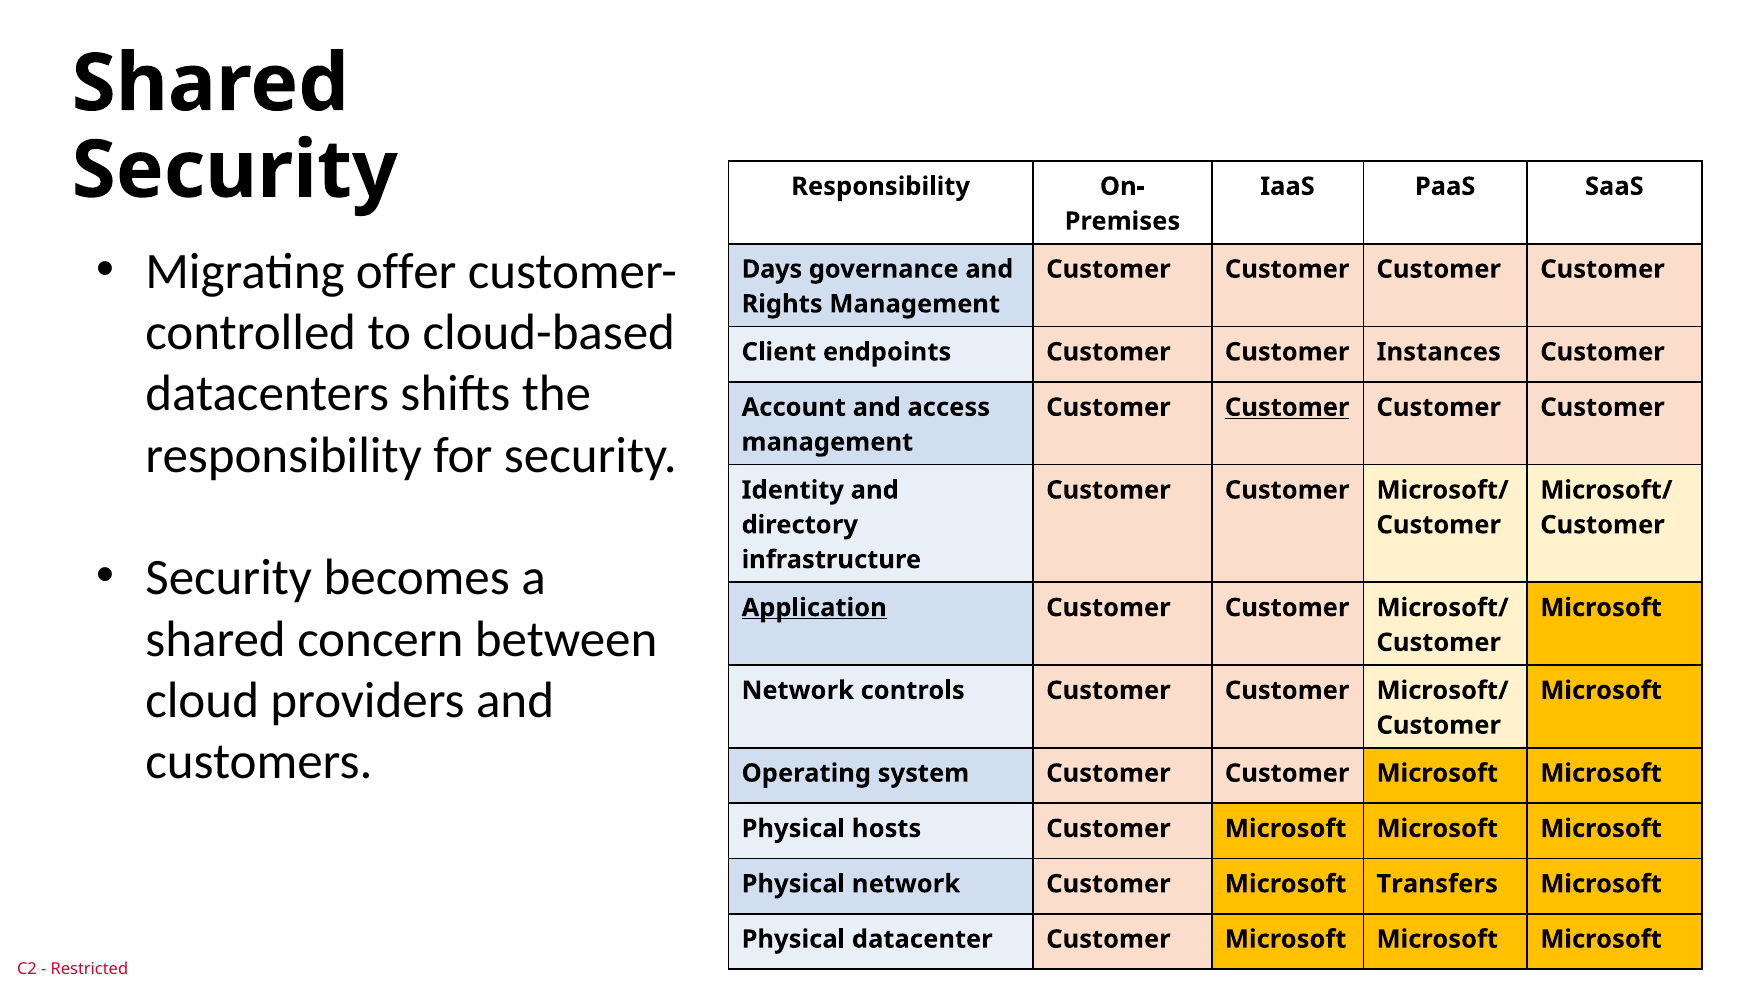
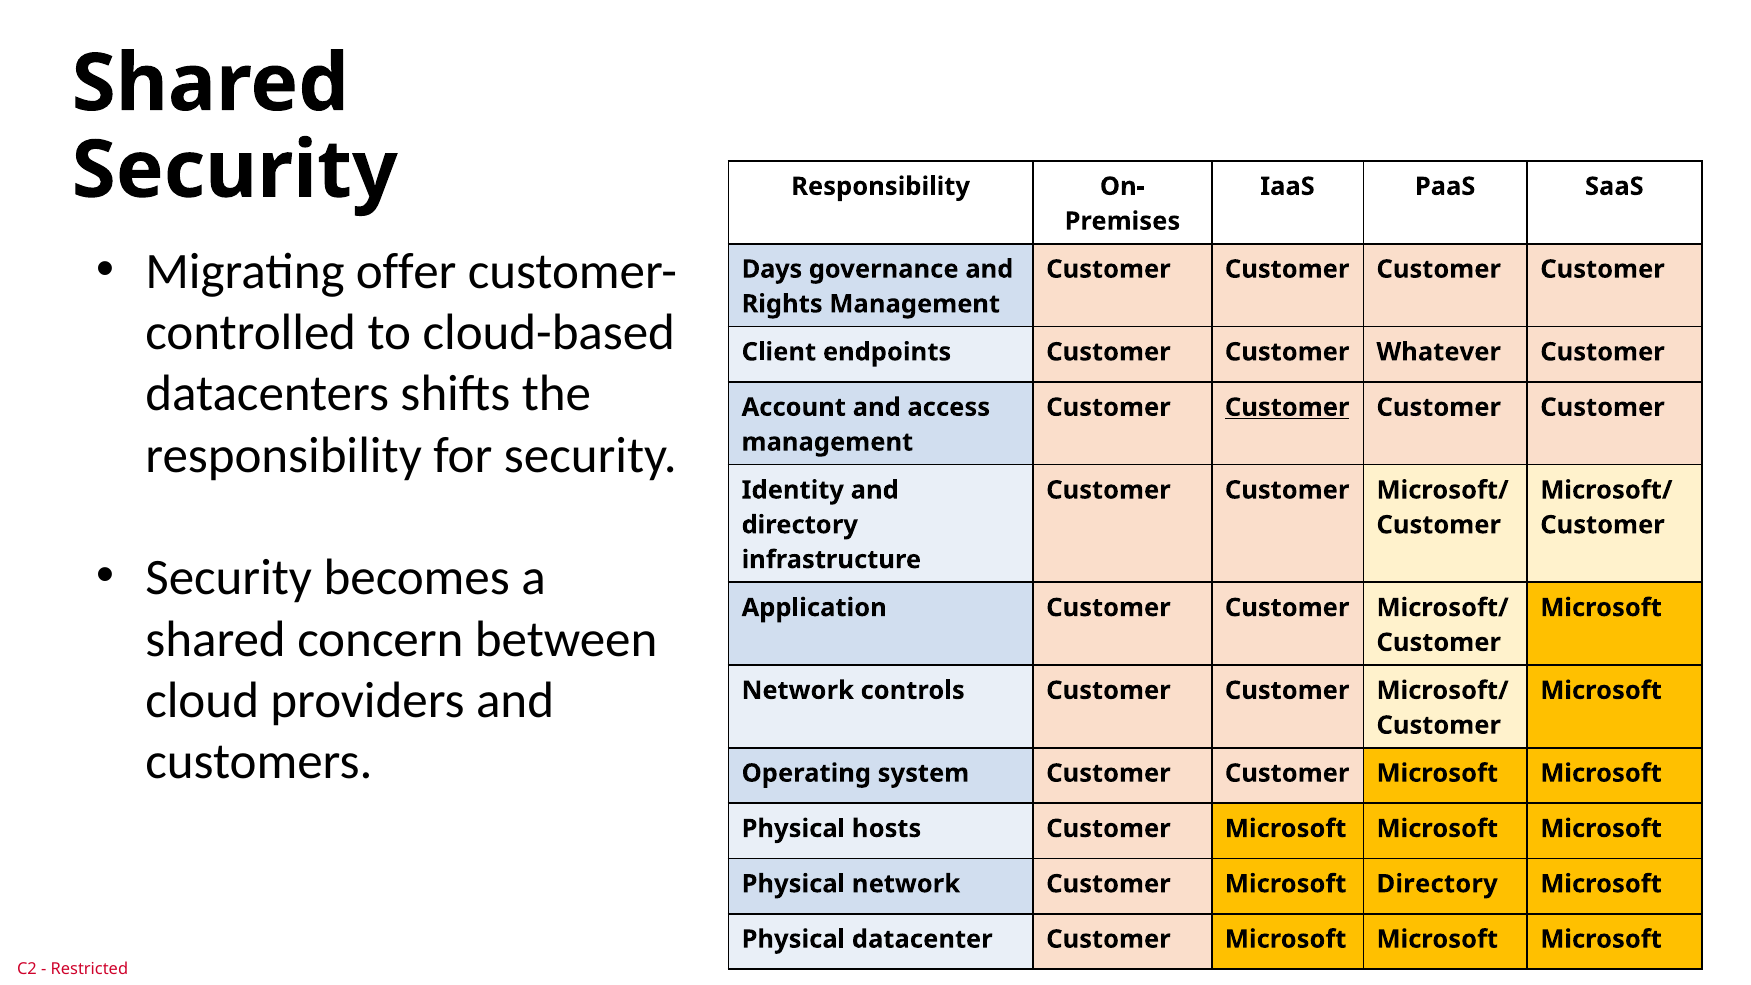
Instances: Instances -> Whatever
Application underline: present -> none
Microsoft Transfers: Transfers -> Directory
